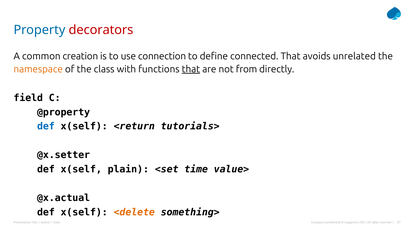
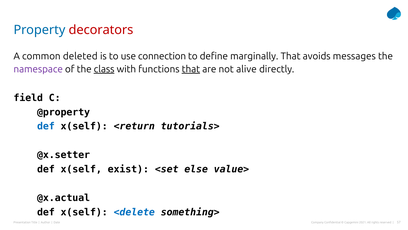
creation: creation -> deleted
connected: connected -> marginally
unrelated: unrelated -> messages
namespace colour: orange -> purple
class underline: none -> present
from: from -> alive
plain: plain -> exist
time: time -> else
<delete colour: orange -> blue
